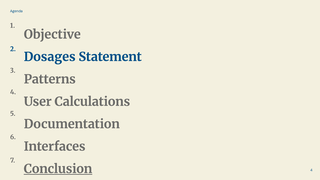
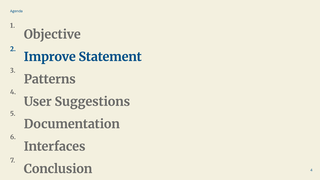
Dosages: Dosages -> Improve
Calculations: Calculations -> Suggestions
Conclusion underline: present -> none
